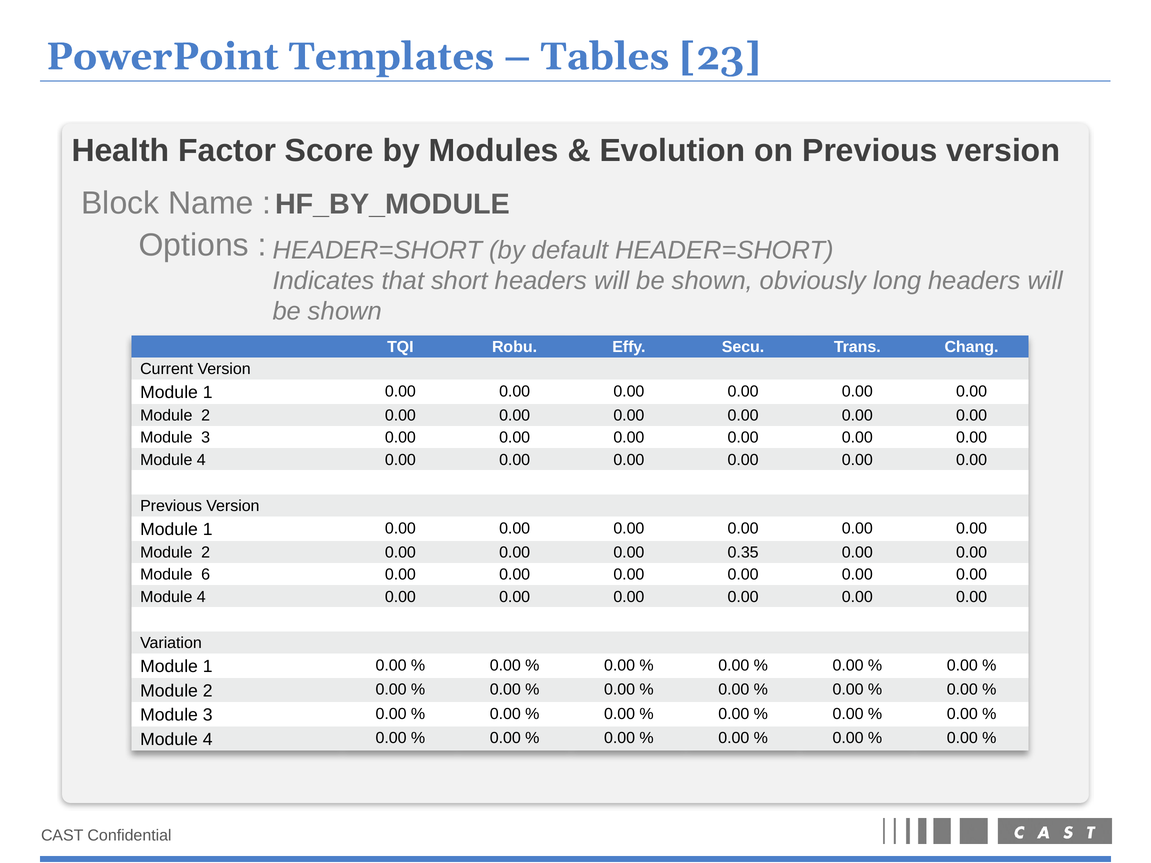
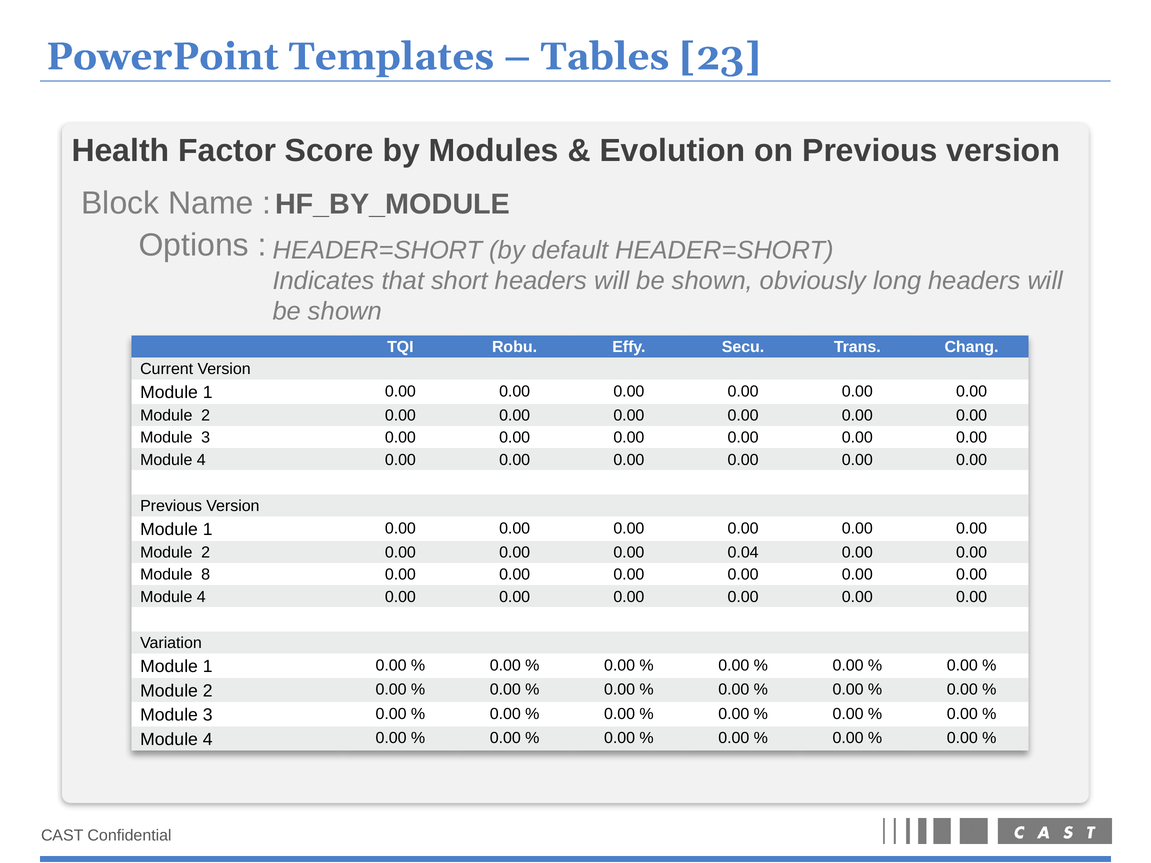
0.35: 0.35 -> 0.04
6: 6 -> 8
